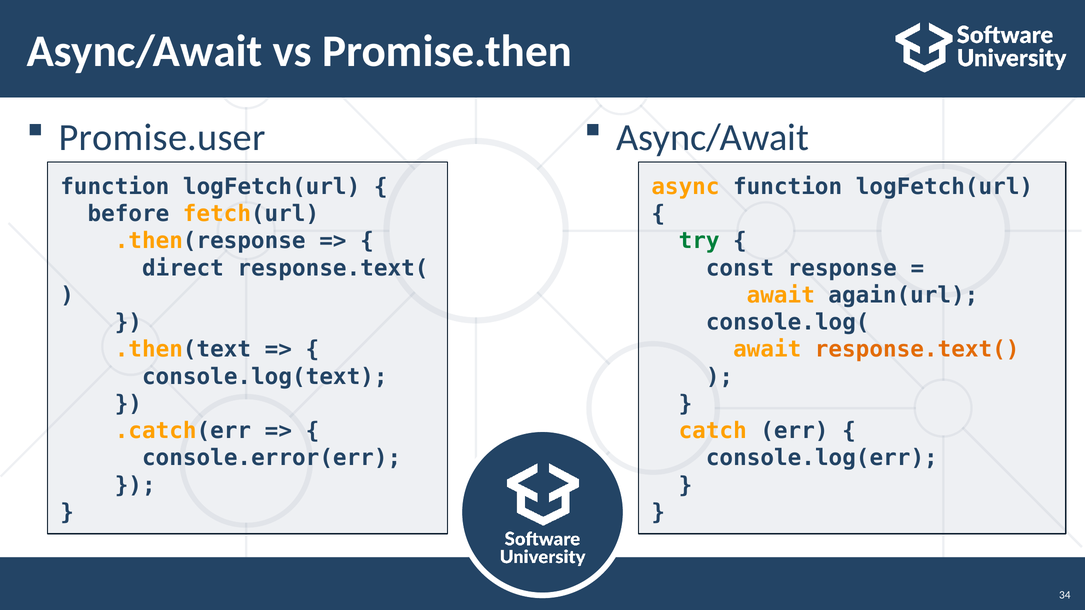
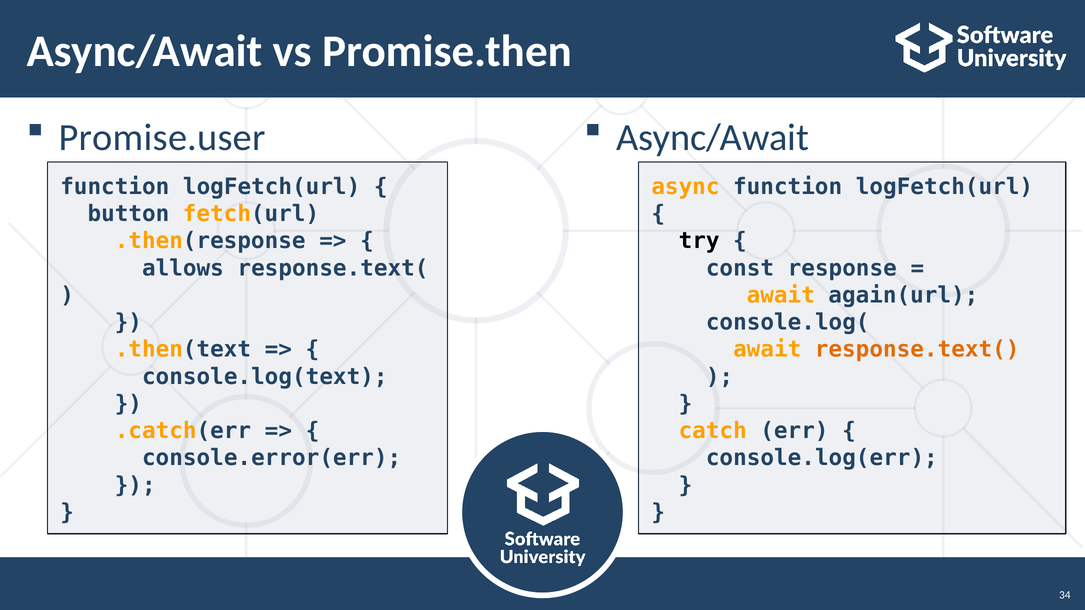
before: before -> button
try colour: green -> black
direct: direct -> allows
